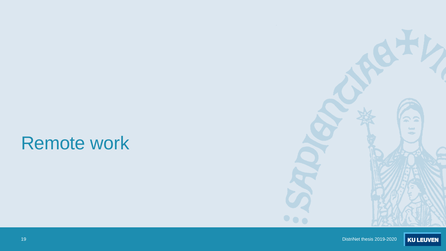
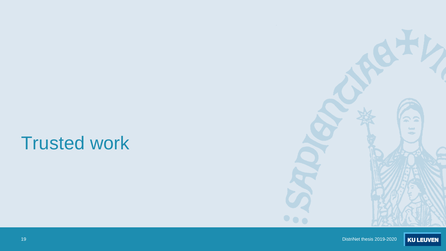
Remote: Remote -> Trusted
